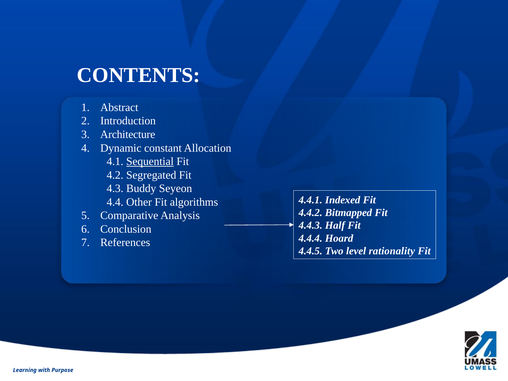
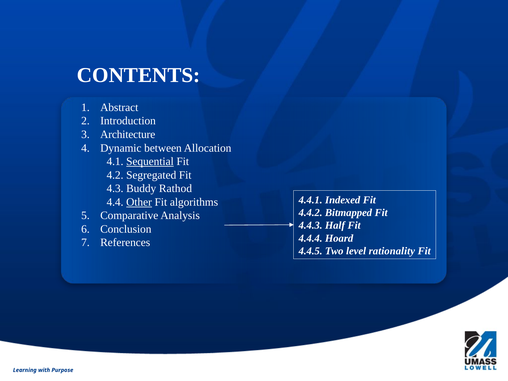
constant: constant -> between
Seyeon: Seyeon -> Rathod
Other underline: none -> present
